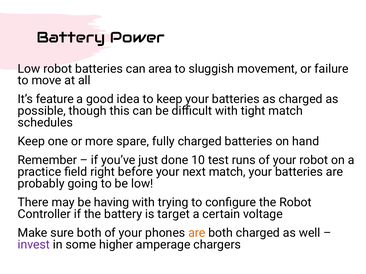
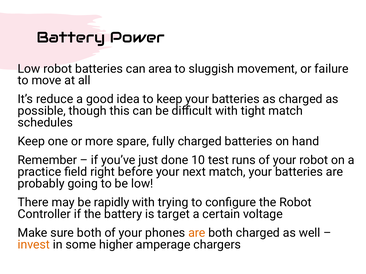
feature: feature -> reduce
having: having -> rapidly
invest colour: purple -> orange
